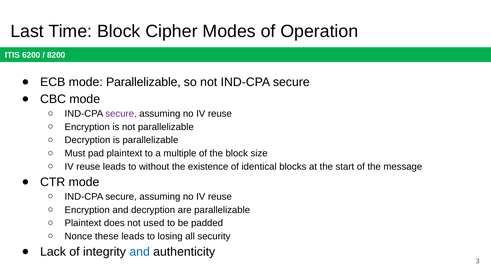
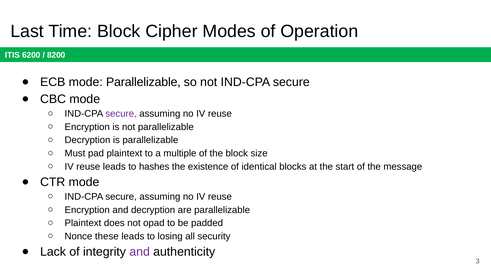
without: without -> hashes
used: used -> opad
and at (140, 252) colour: blue -> purple
